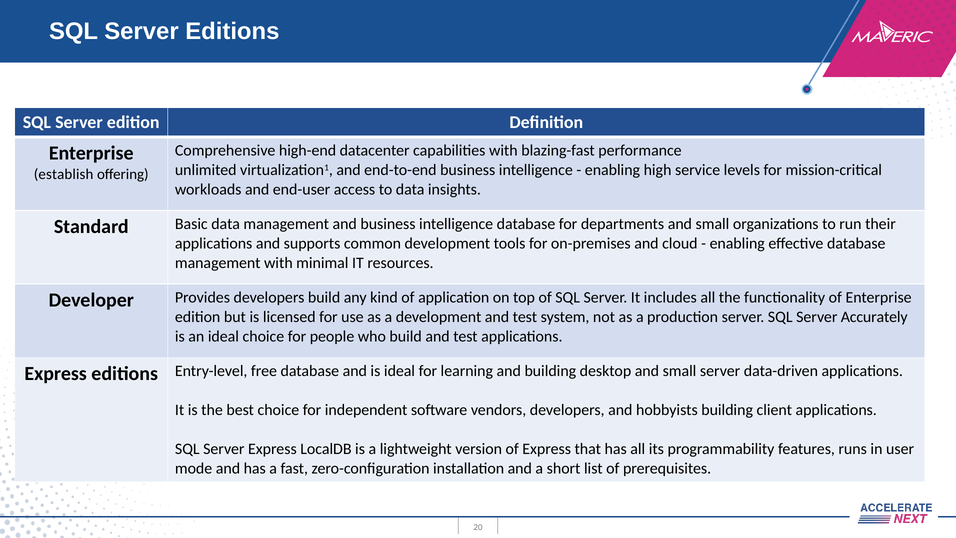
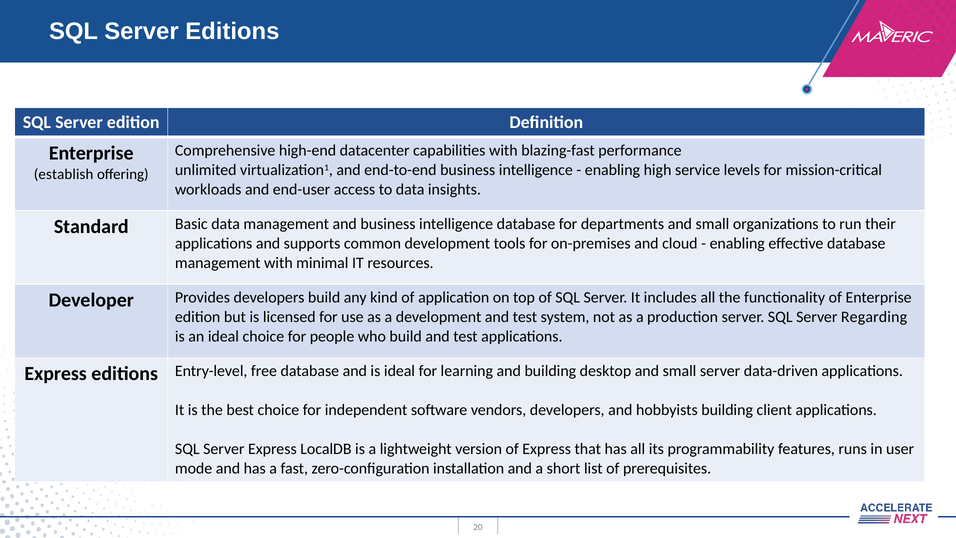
Accurately: Accurately -> Regarding
